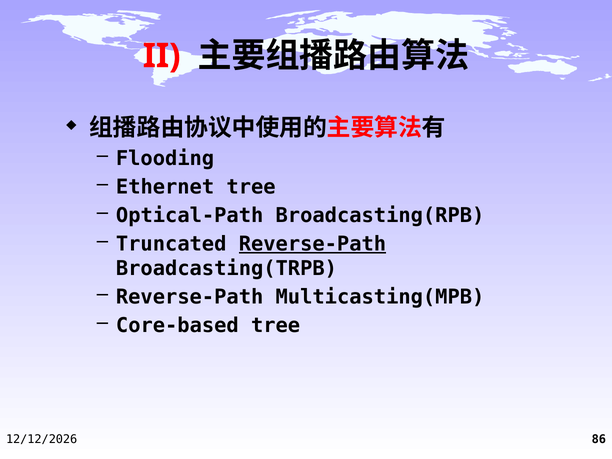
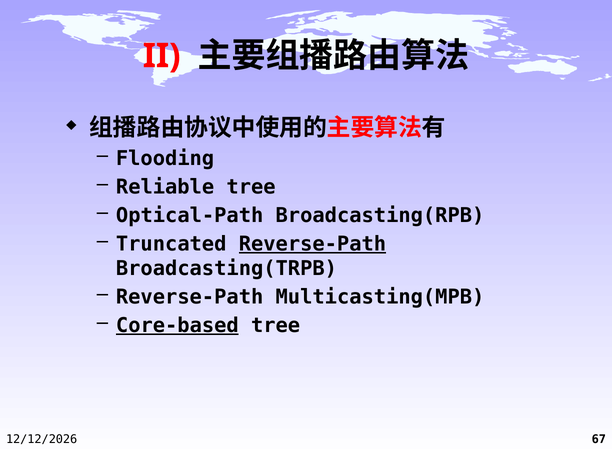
Ethernet: Ethernet -> Reliable
Core-based underline: none -> present
86: 86 -> 67
